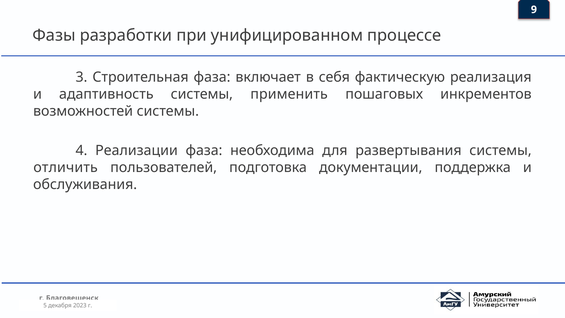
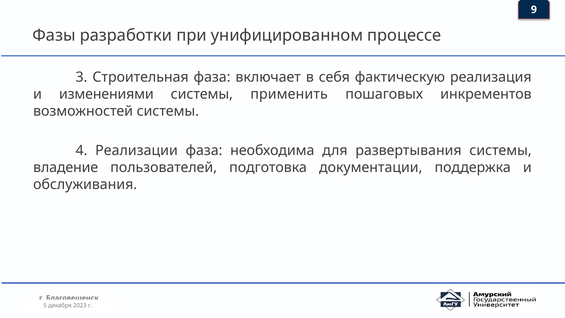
адаптивность: адаптивность -> изменениями
отличить: отличить -> владение
